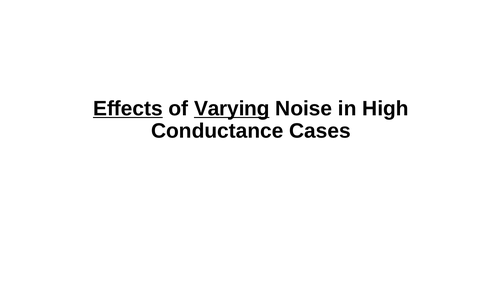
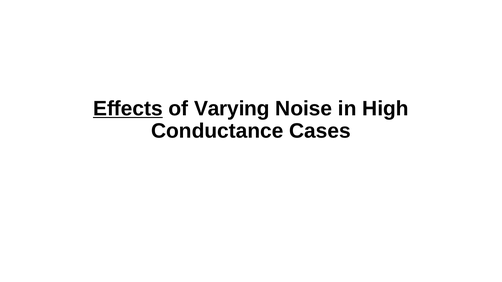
Varying underline: present -> none
